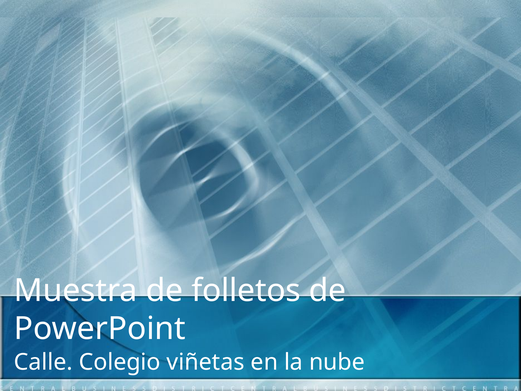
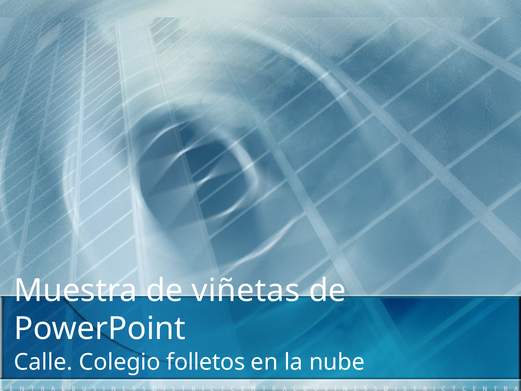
folletos: folletos -> viñetas
viñetas: viñetas -> folletos
